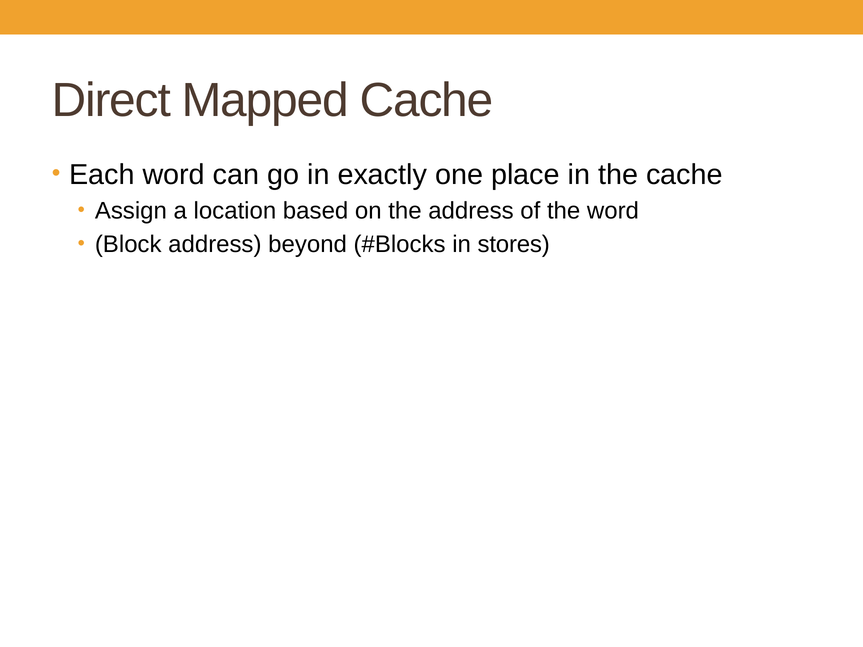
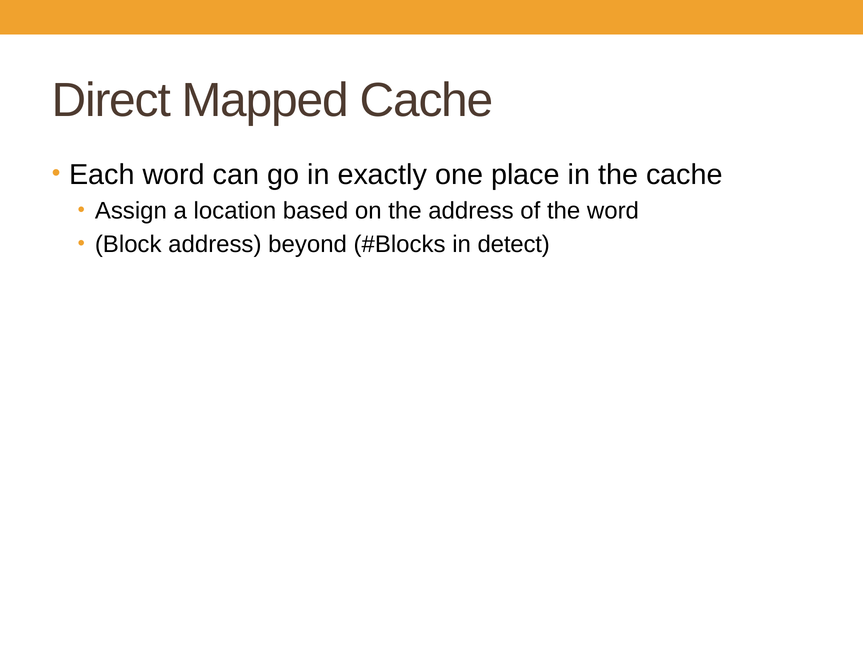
stores: stores -> detect
